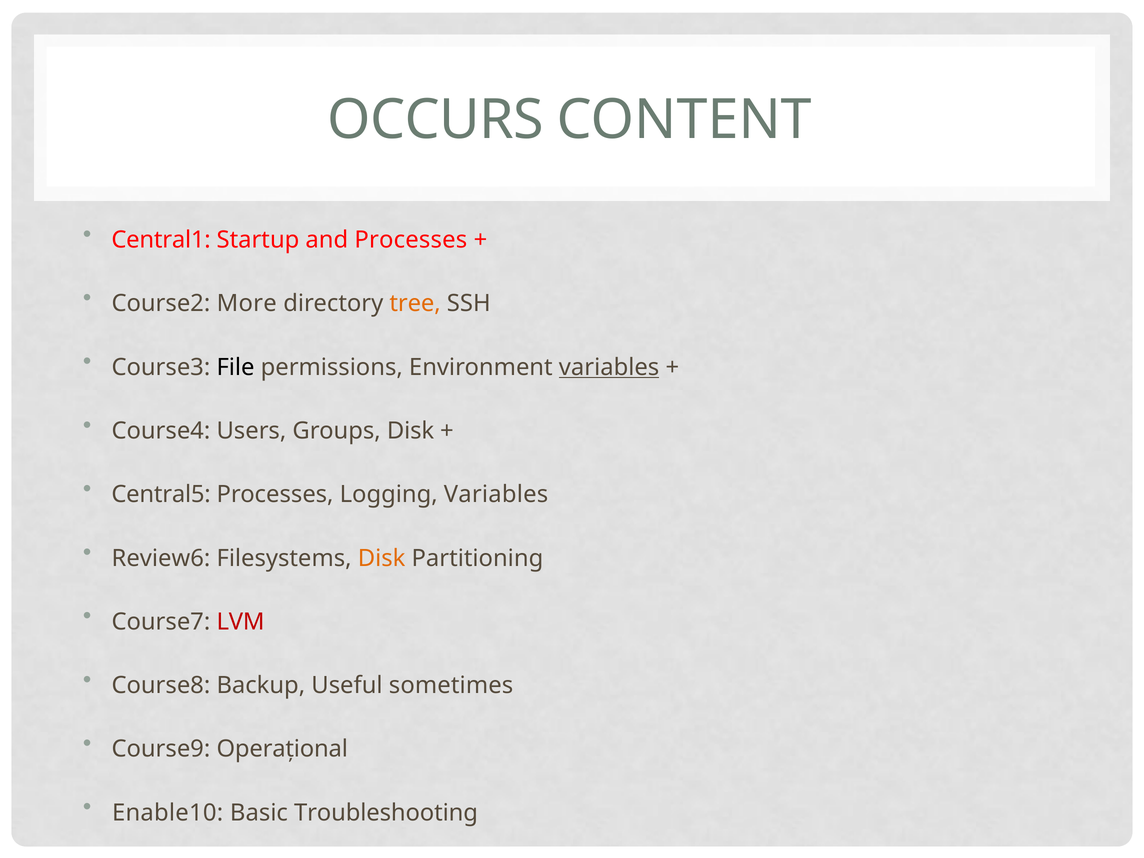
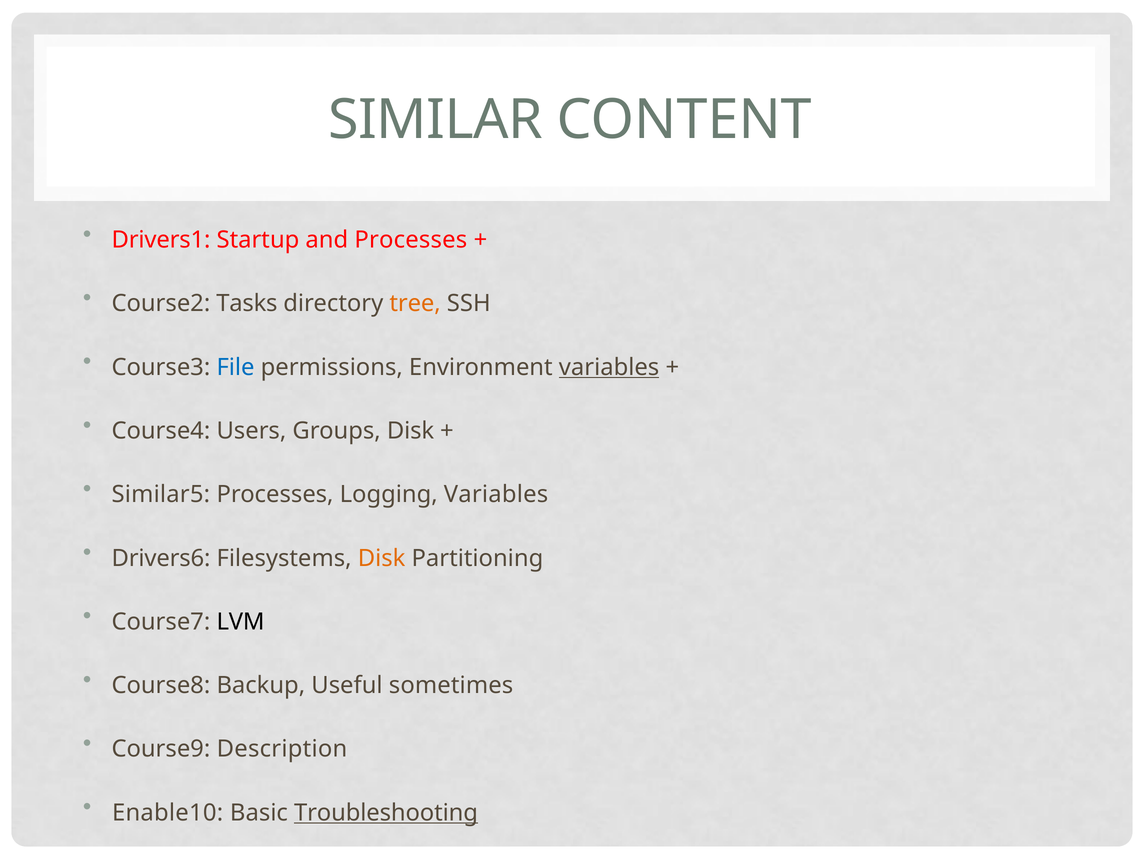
OCCURS: OCCURS -> SIMILAR
Central1: Central1 -> Drivers1
More: More -> Tasks
File colour: black -> blue
Central5: Central5 -> Similar5
Review6: Review6 -> Drivers6
LVM colour: red -> black
Operaţional: Operaţional -> Description
Troubleshooting underline: none -> present
